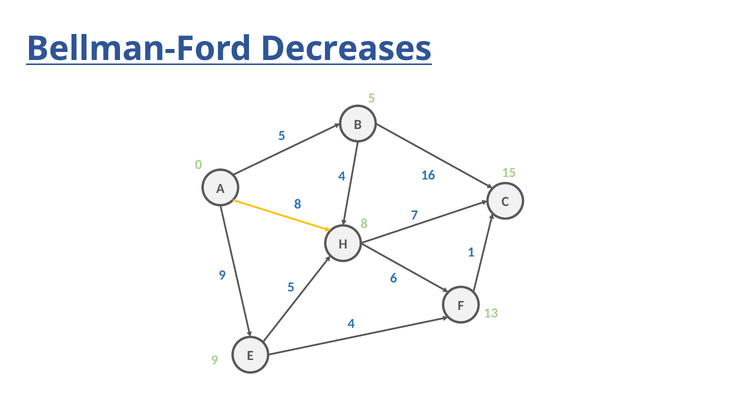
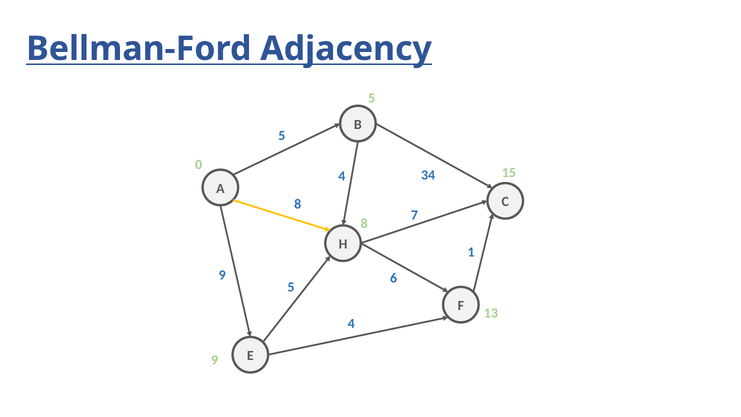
Decreases: Decreases -> Adjacency
16: 16 -> 34
